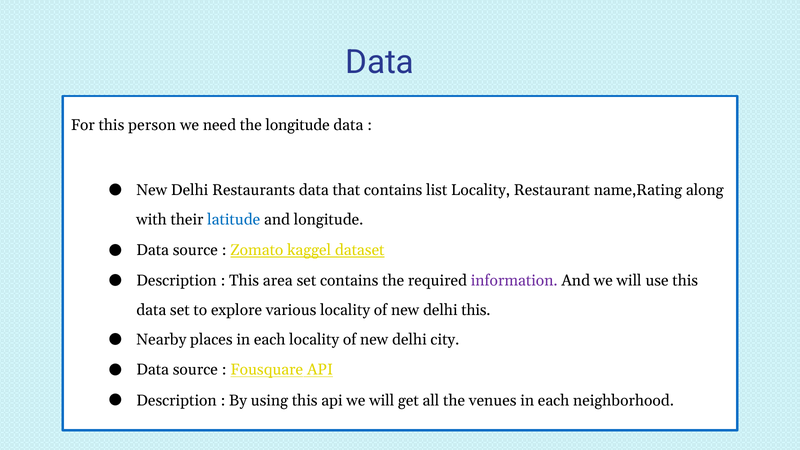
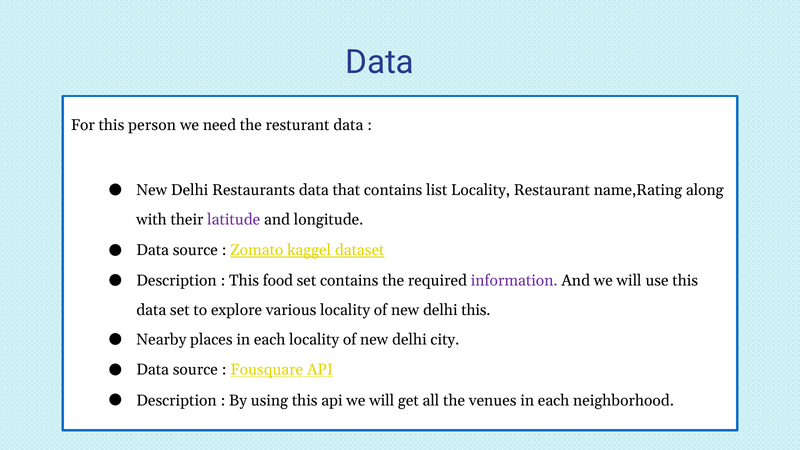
the longitude: longitude -> resturant
latitude colour: blue -> purple
area: area -> food
